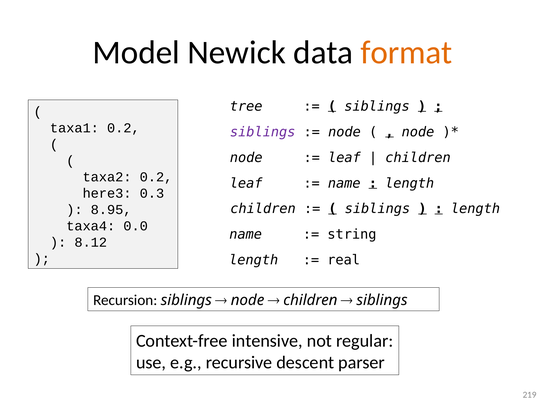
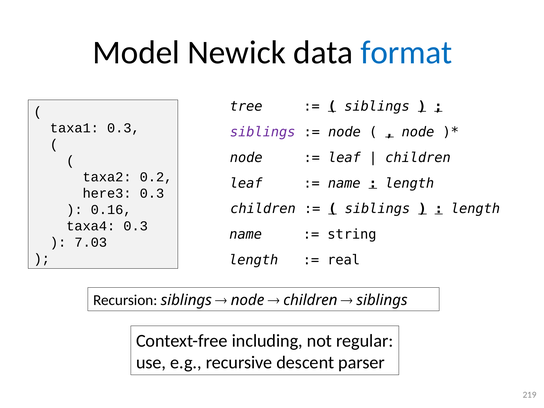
format colour: orange -> blue
taxa1 0.2: 0.2 -> 0.3
8.95: 8.95 -> 0.16
taxa4 0.0: 0.0 -> 0.3
8.12: 8.12 -> 7.03
intensive: intensive -> including
